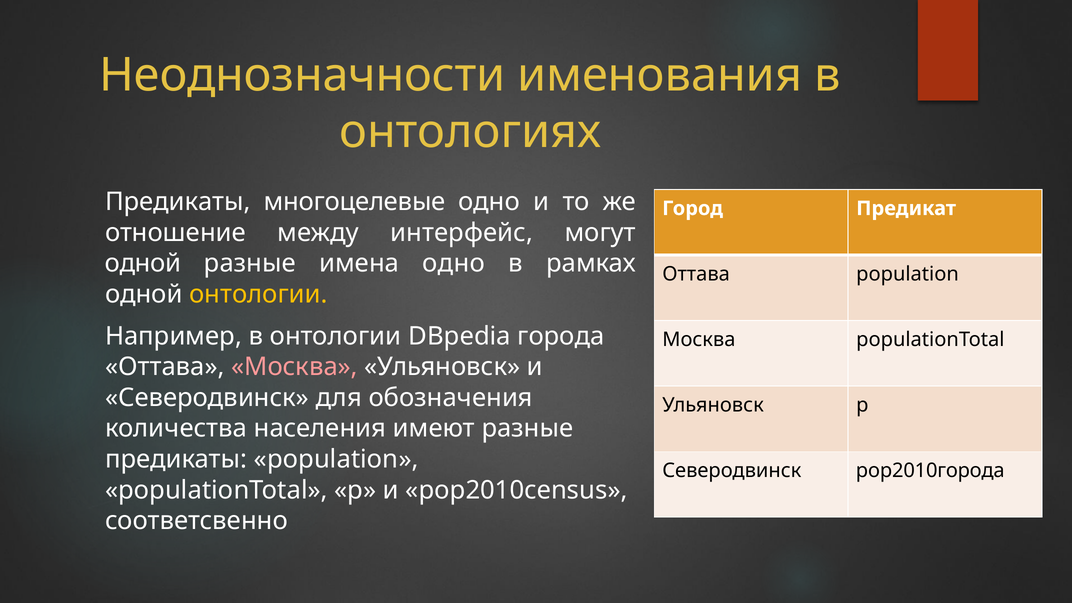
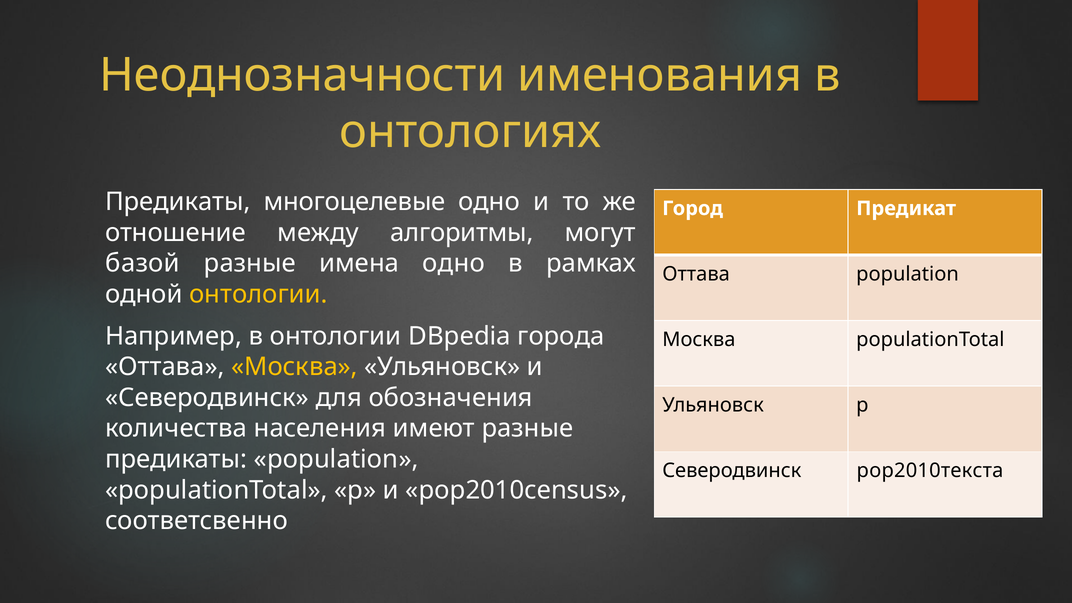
интерфейс: интерфейс -> алгоритмы
одной at (143, 263): одной -> базой
Москва at (294, 367) colour: pink -> yellow
pop2010города: pop2010города -> pop2010текста
